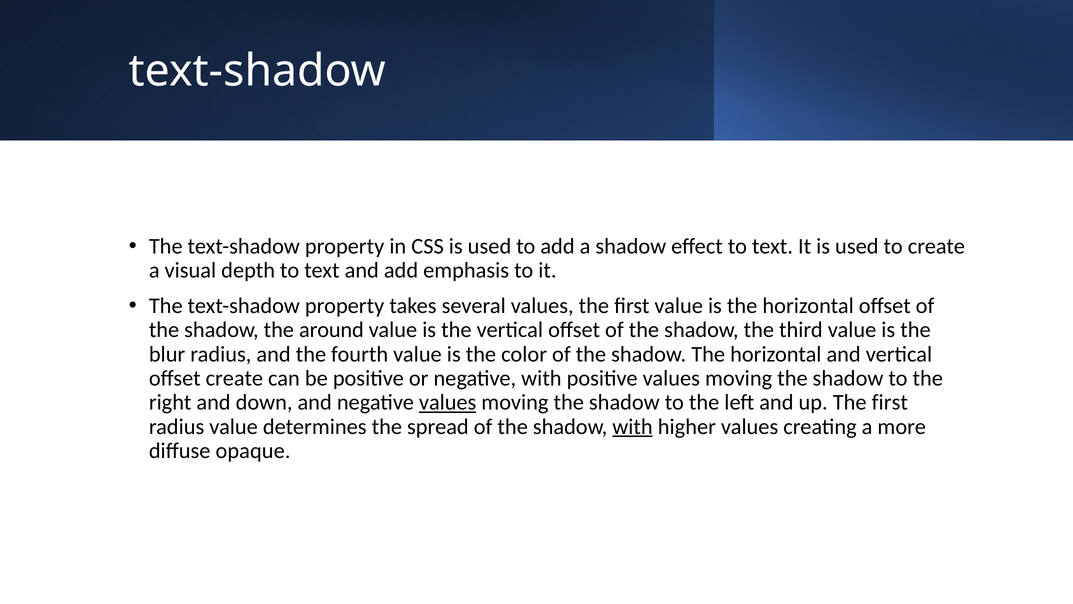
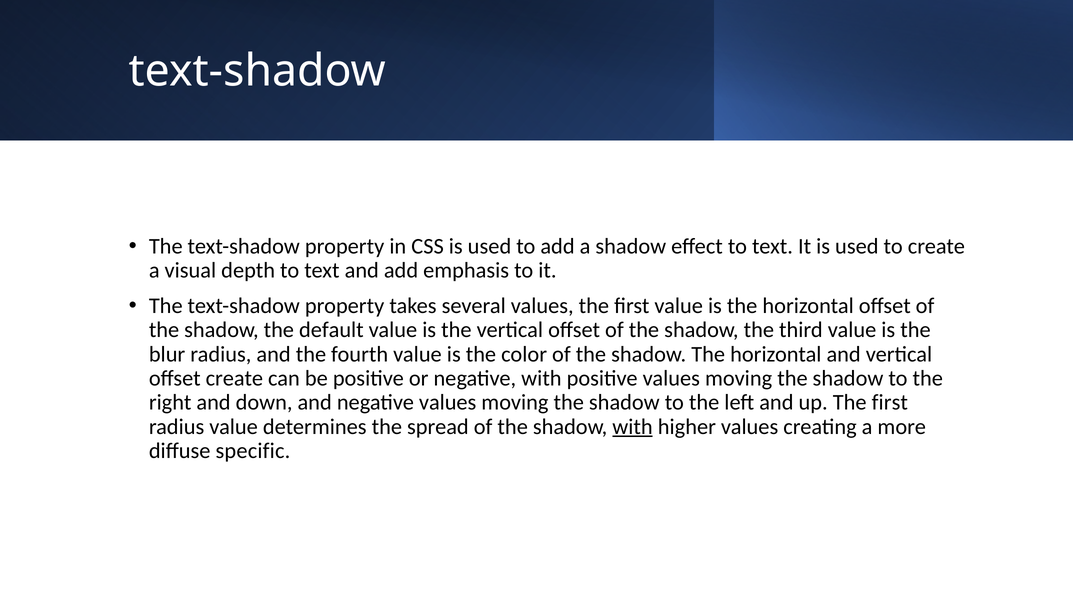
around: around -> default
values at (448, 402) underline: present -> none
opaque: opaque -> specific
